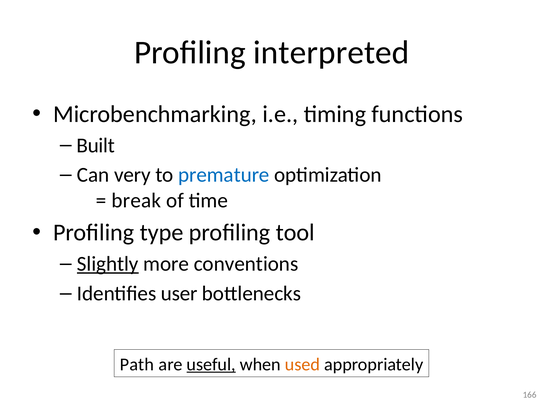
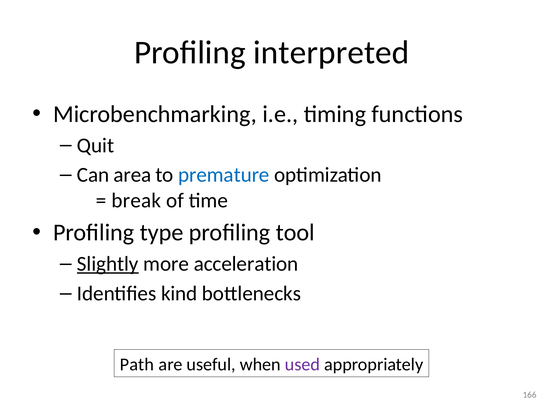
Built: Built -> Quit
very: very -> area
conventions: conventions -> acceleration
user: user -> kind
useful underline: present -> none
used colour: orange -> purple
